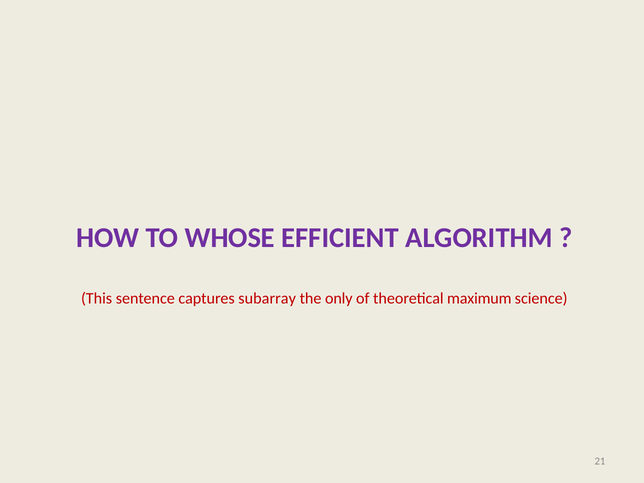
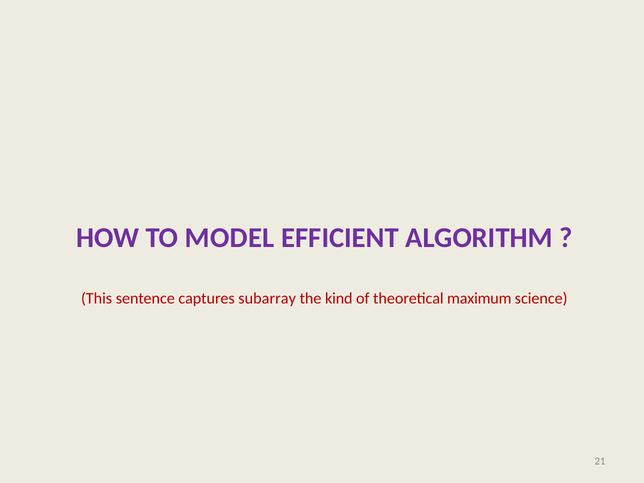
WHOSE: WHOSE -> MODEL
only: only -> kind
